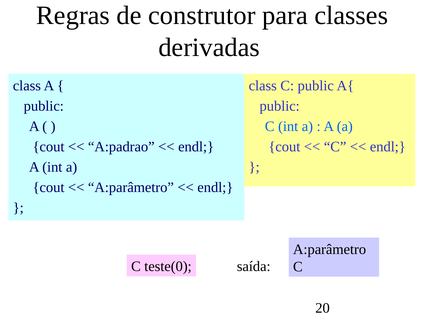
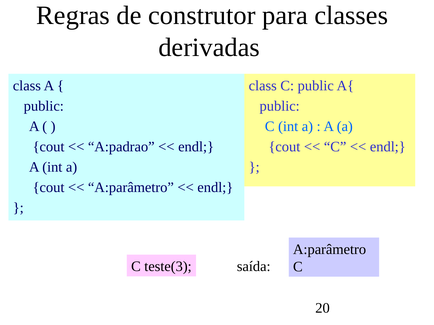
teste(0: teste(0 -> teste(3
